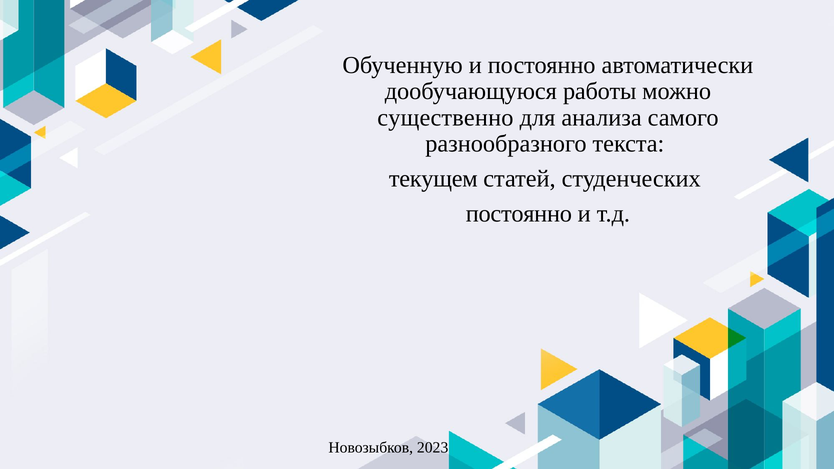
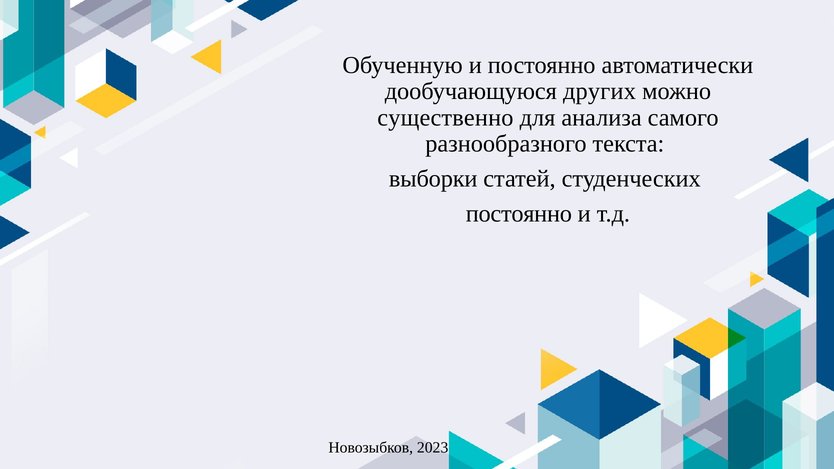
работы: работы -> других
текущем: текущем -> выборки
